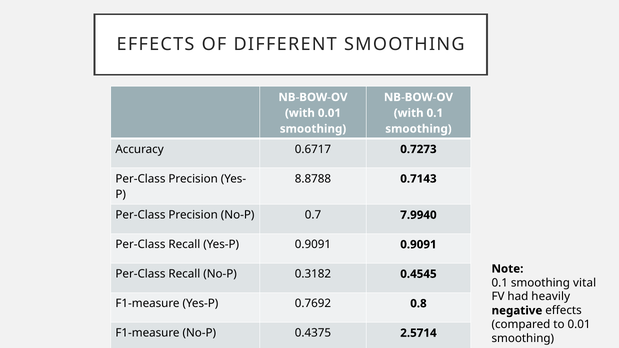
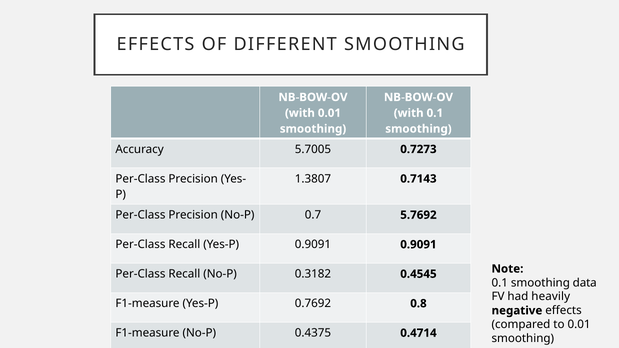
0.6717: 0.6717 -> 5.7005
8.8788: 8.8788 -> 1.3807
7.9940: 7.9940 -> 5.7692
vital: vital -> data
2.5714: 2.5714 -> 0.4714
